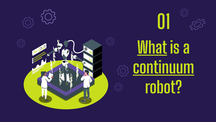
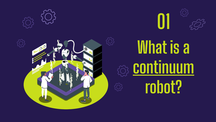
What underline: present -> none
